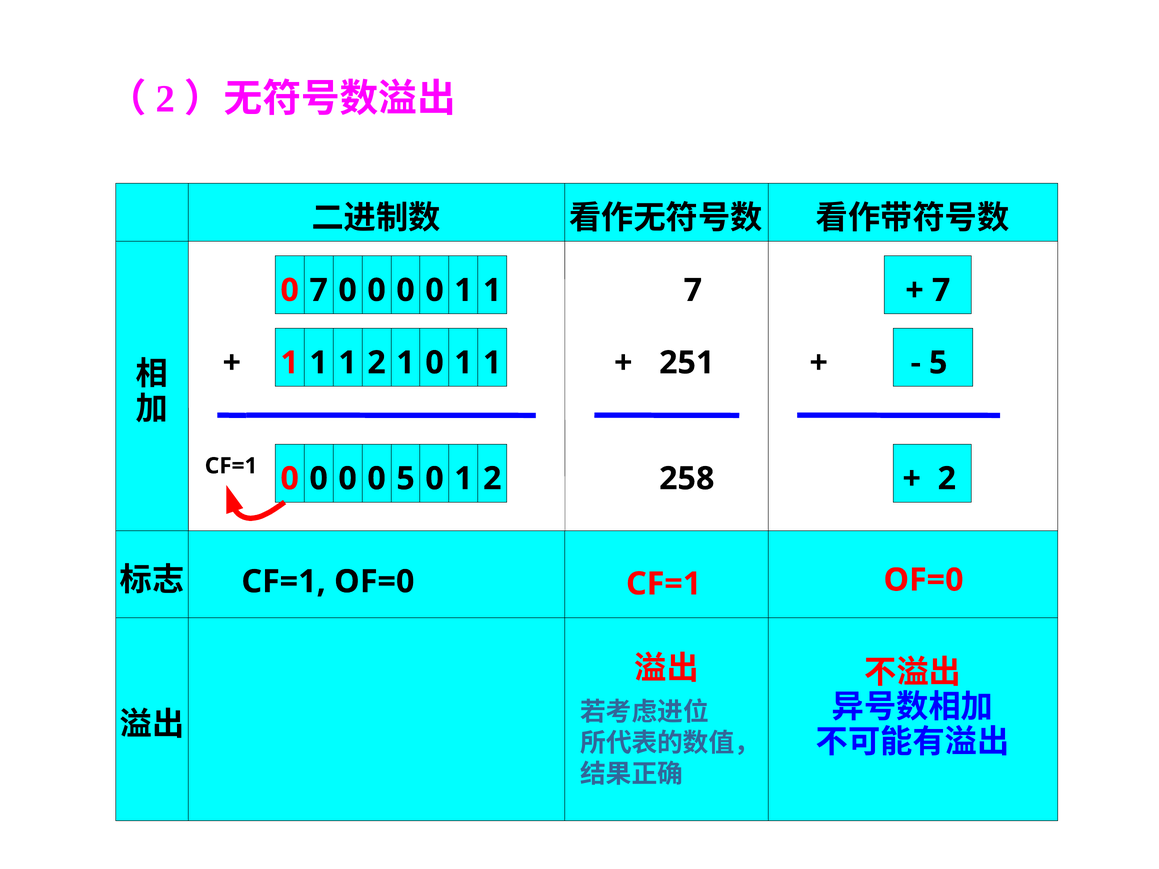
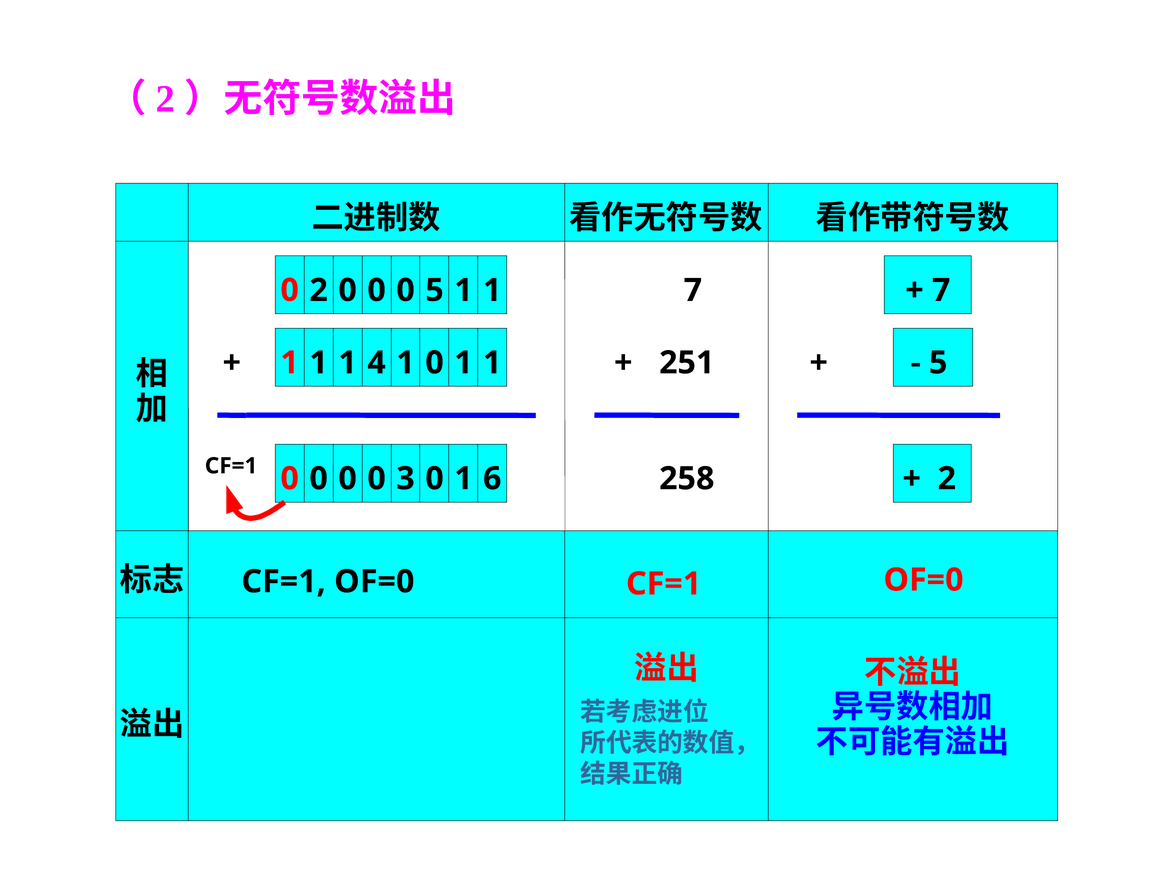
0 7: 7 -> 2
0 at (435, 290): 0 -> 5
1 1 2: 2 -> 4
0 5: 5 -> 3
0 1 2: 2 -> 6
